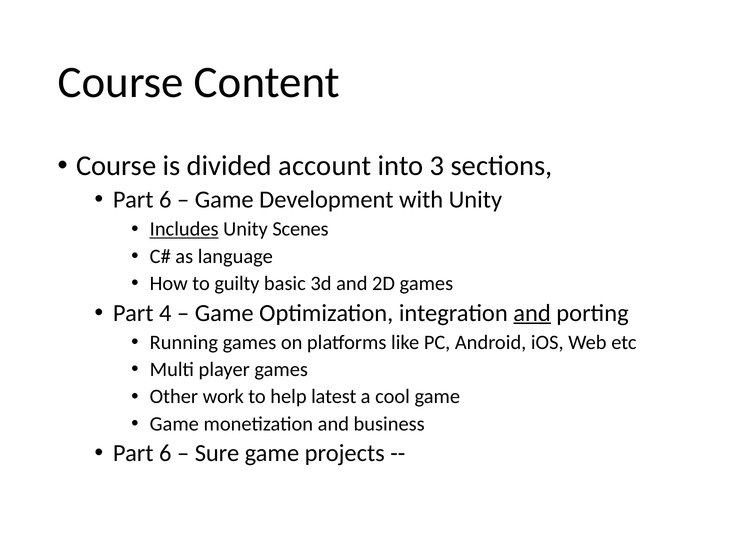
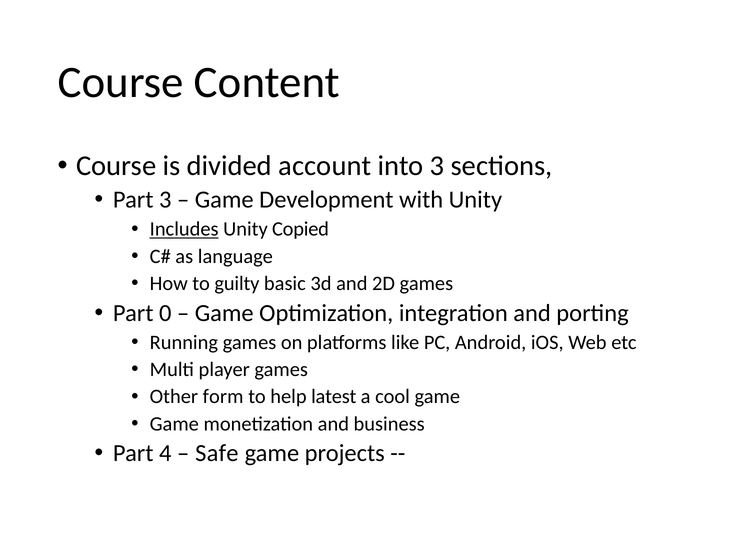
6 at (165, 199): 6 -> 3
Scenes: Scenes -> Copied
4: 4 -> 0
and at (532, 312) underline: present -> none
work: work -> form
6 at (165, 453): 6 -> 4
Sure: Sure -> Safe
